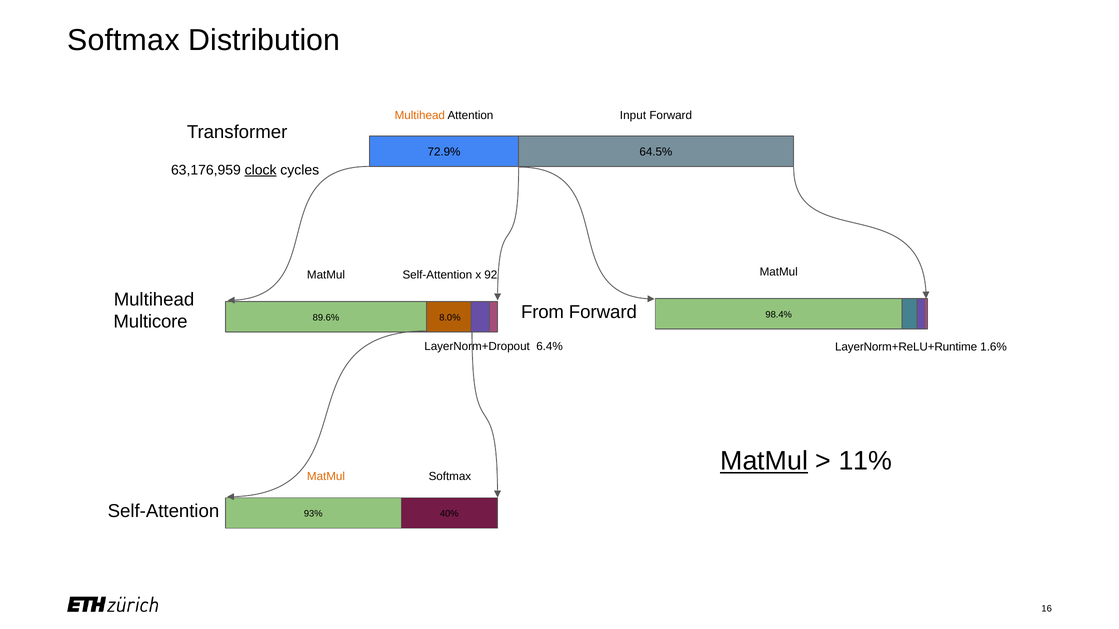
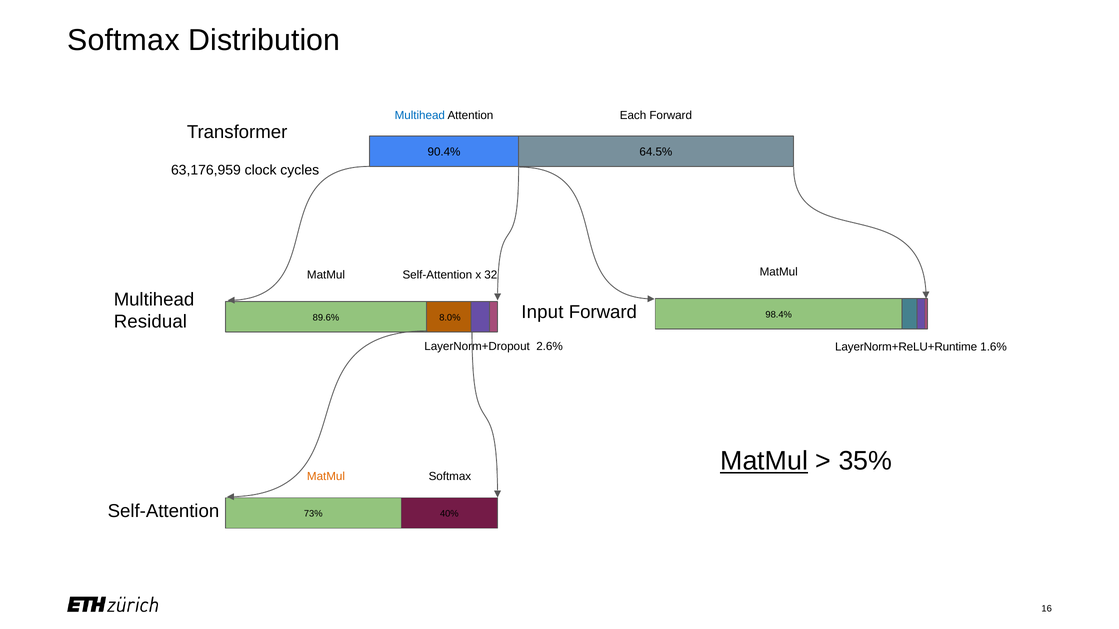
Multihead at (420, 116) colour: orange -> blue
Input: Input -> Each
72.9%: 72.9% -> 90.4%
clock underline: present -> none
92: 92 -> 32
From: From -> Input
Multicore: Multicore -> Residual
6.4%: 6.4% -> 2.6%
11%: 11% -> 35%
93%: 93% -> 73%
